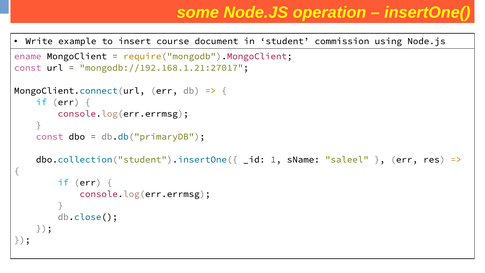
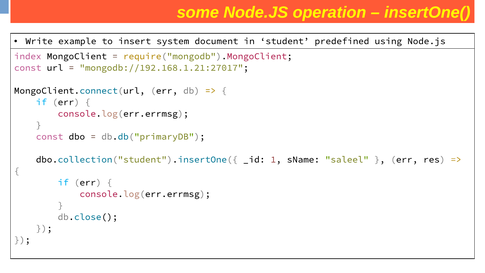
course: course -> system
commission: commission -> predefined
ename: ename -> index
